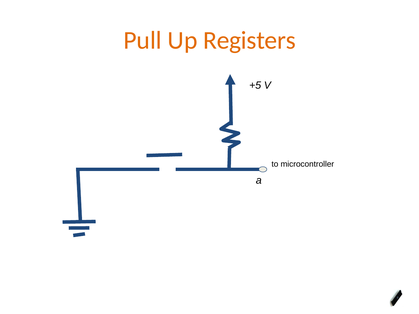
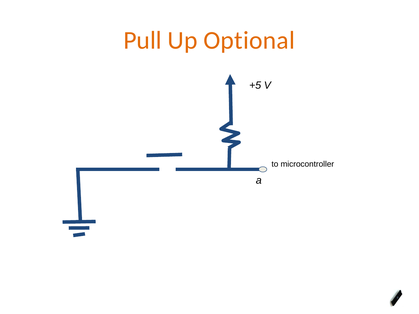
Registers: Registers -> Optional
